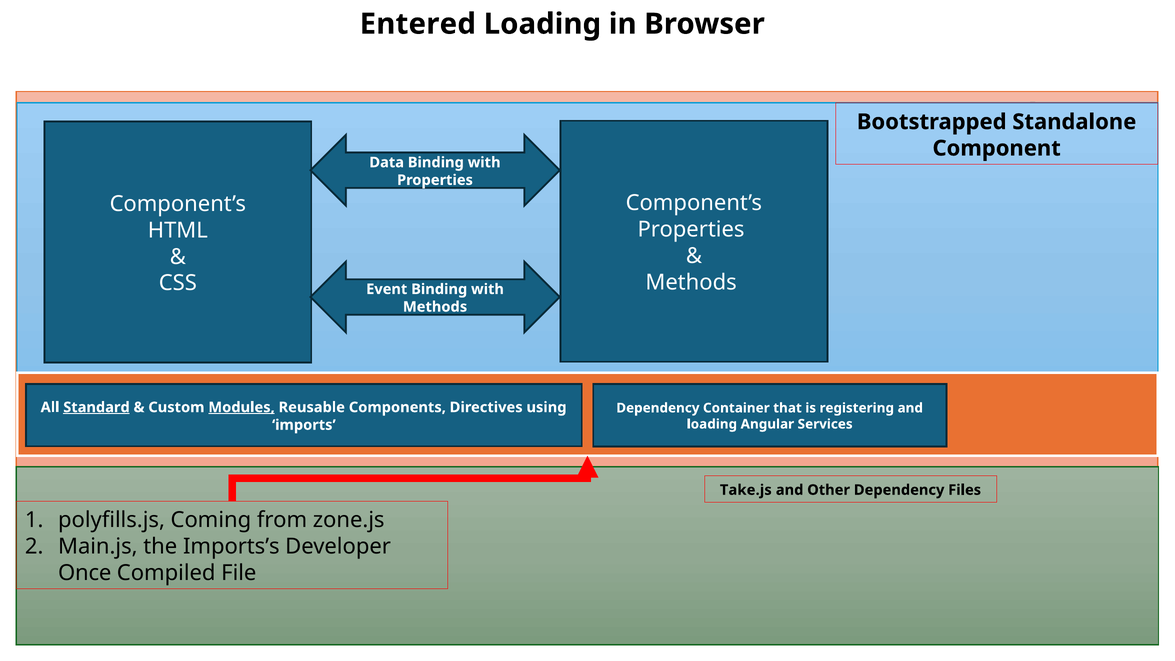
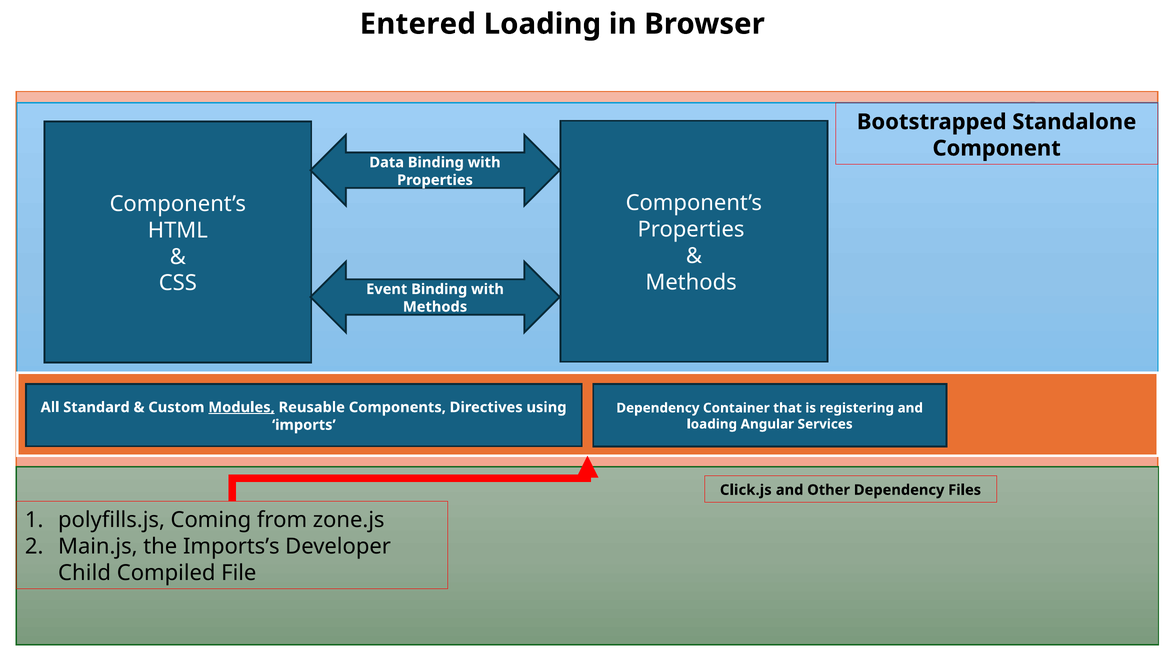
Standard underline: present -> none
Take.js: Take.js -> Click.js
Once: Once -> Child
